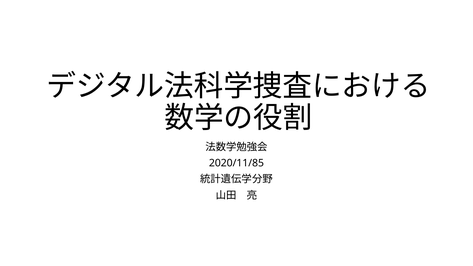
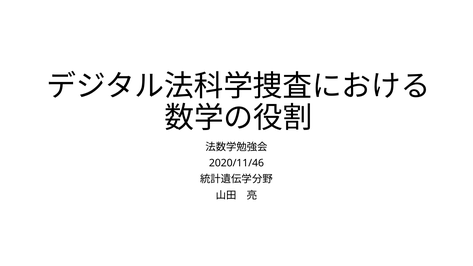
2020/11/85: 2020/11/85 -> 2020/11/46
